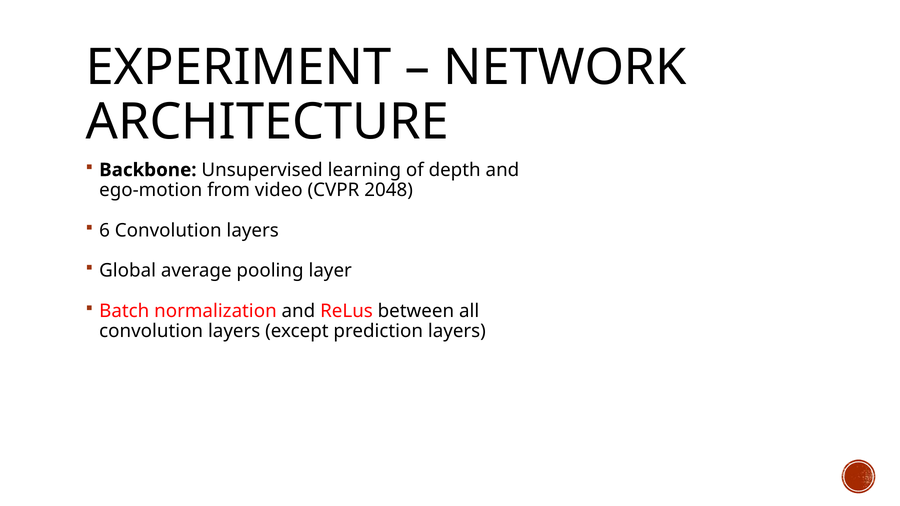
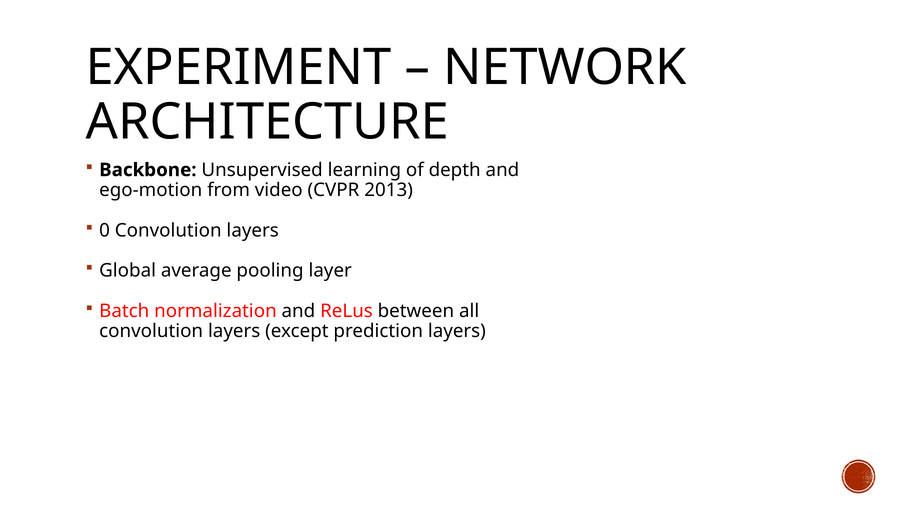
2048: 2048 -> 2013
6: 6 -> 0
